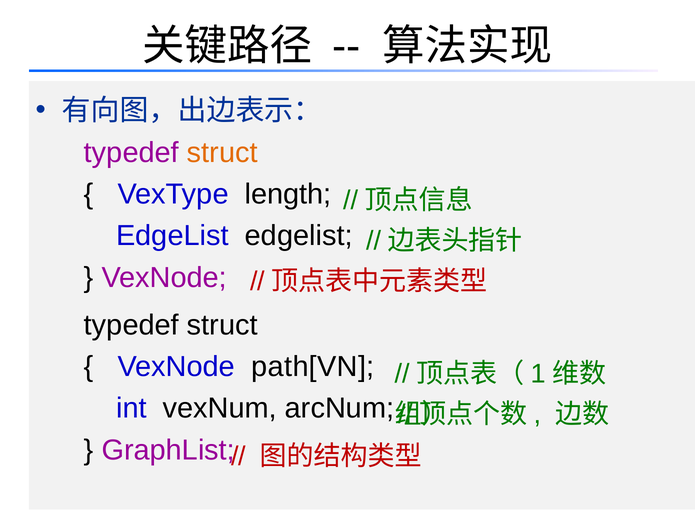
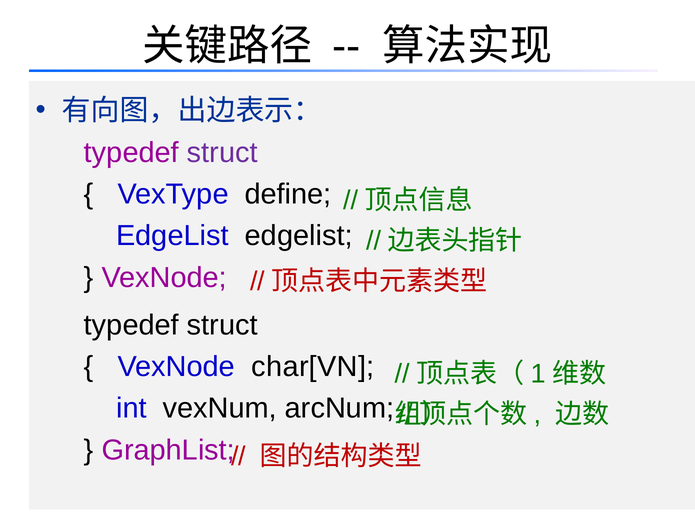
struct at (222, 153) colour: orange -> purple
length: length -> define
path[VN: path[VN -> char[VN
